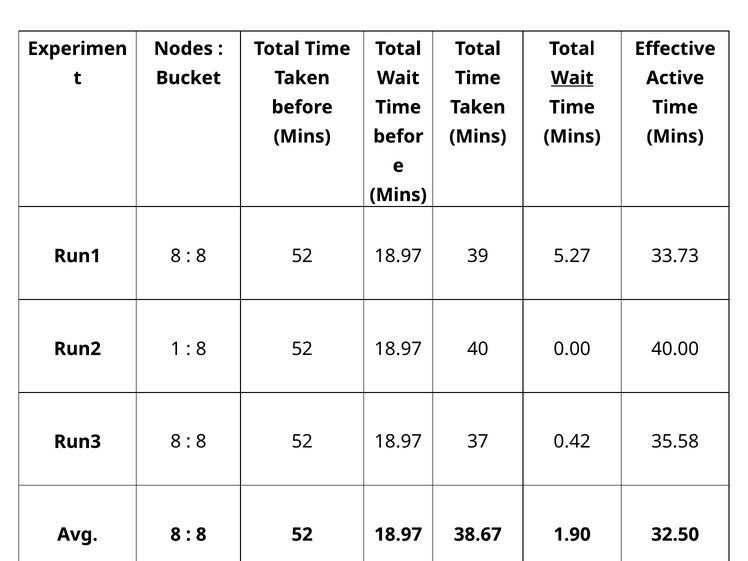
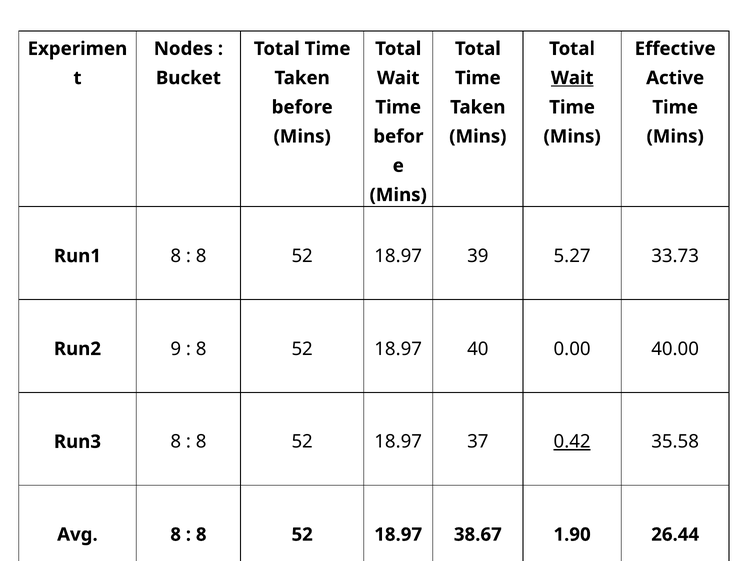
1: 1 -> 9
0.42 underline: none -> present
32.50: 32.50 -> 26.44
